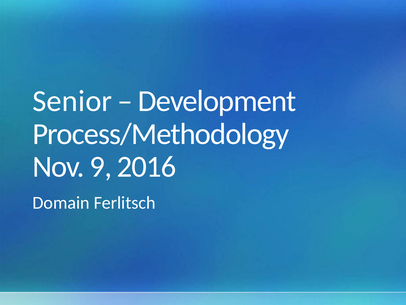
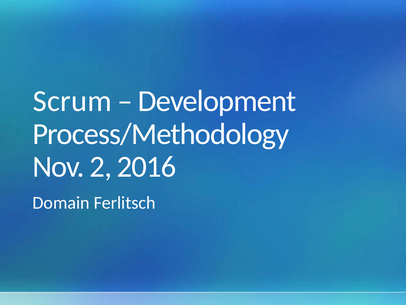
Senior: Senior -> Scrum
9: 9 -> 2
